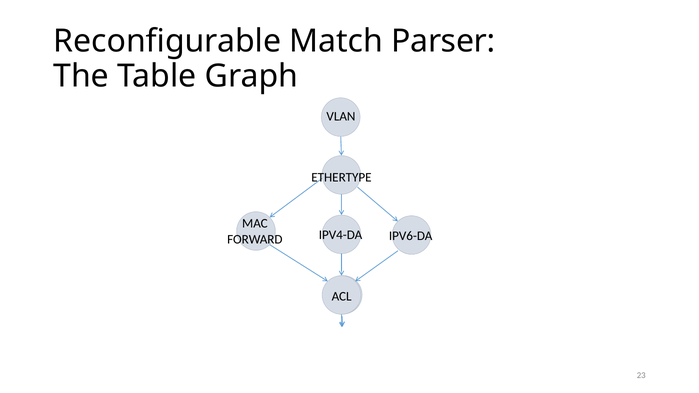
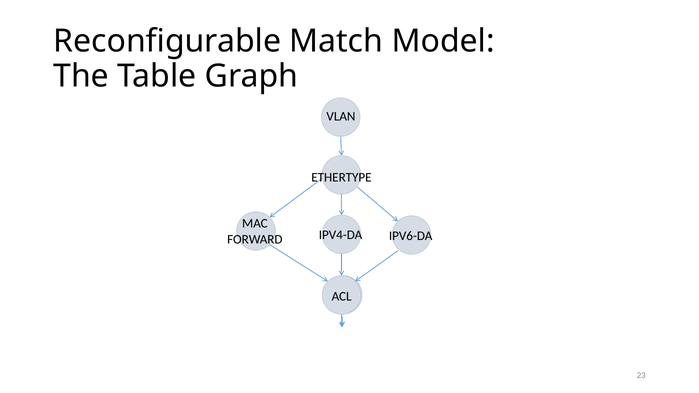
Parser: Parser -> Model
